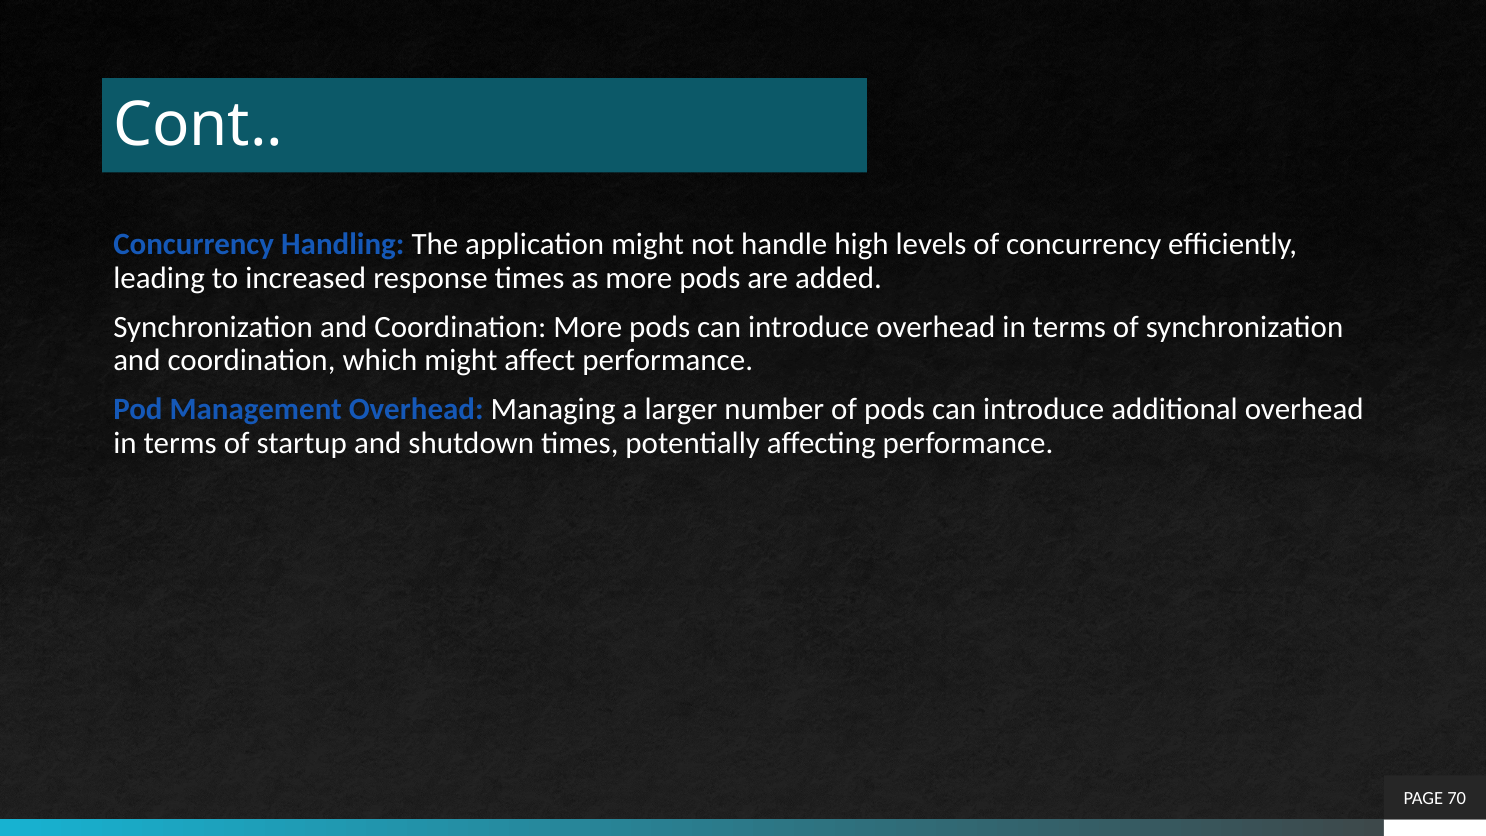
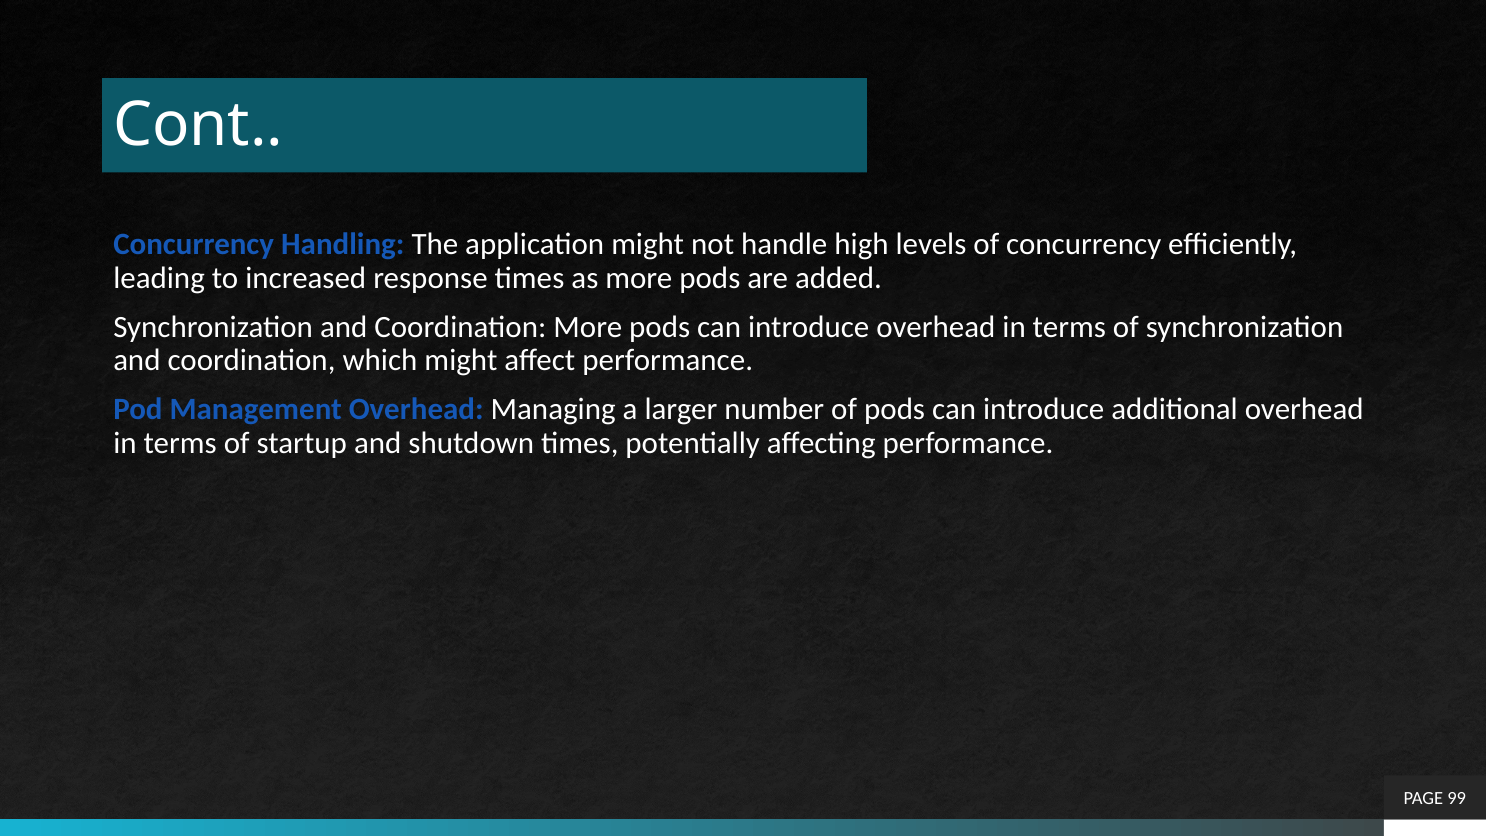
70: 70 -> 99
